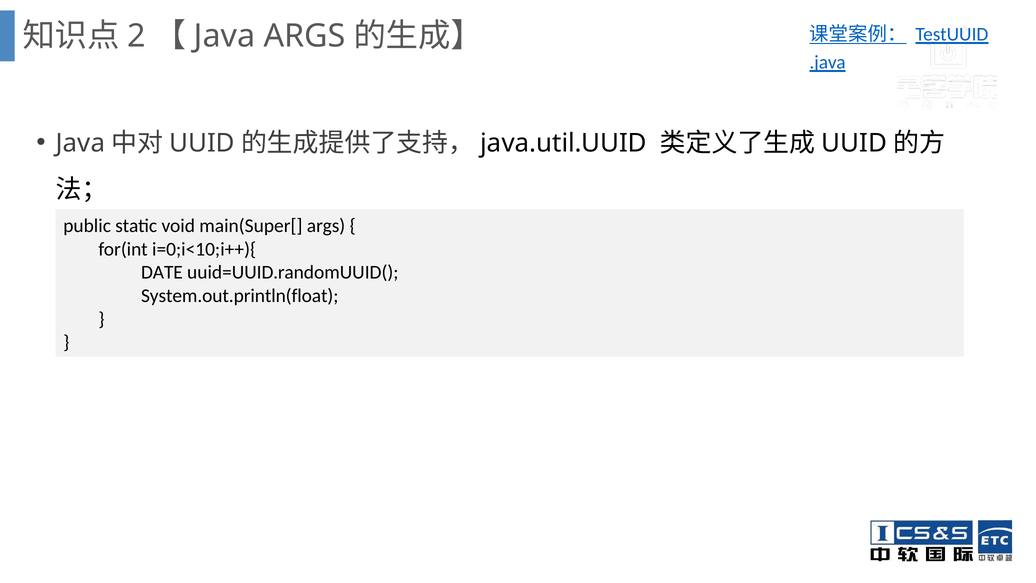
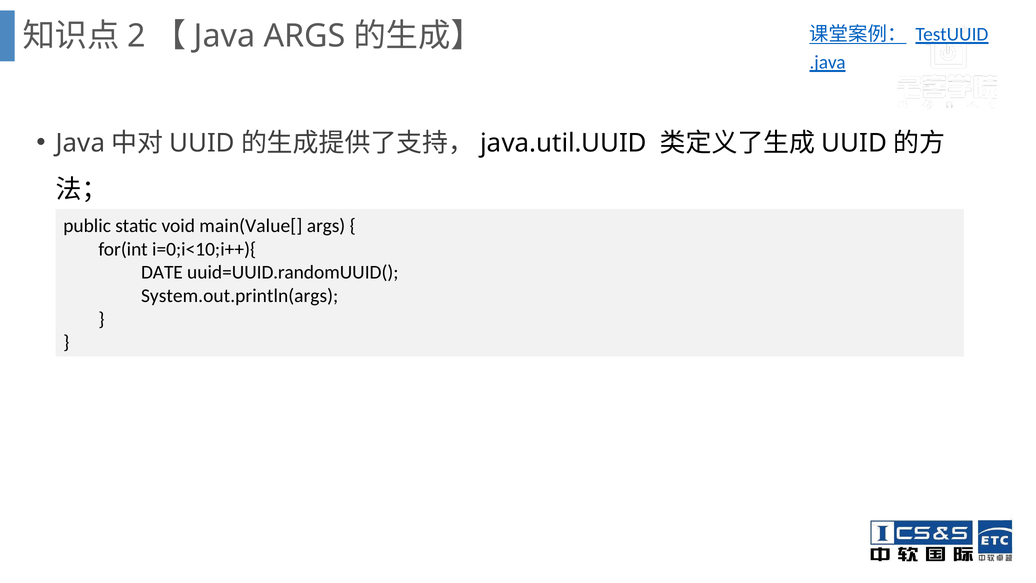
main(Super[: main(Super[ -> main(Value[
System.out.println(float: System.out.println(float -> System.out.println(args
